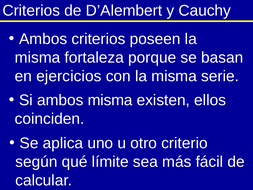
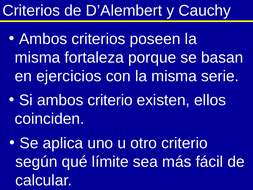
ambos misma: misma -> criterio
